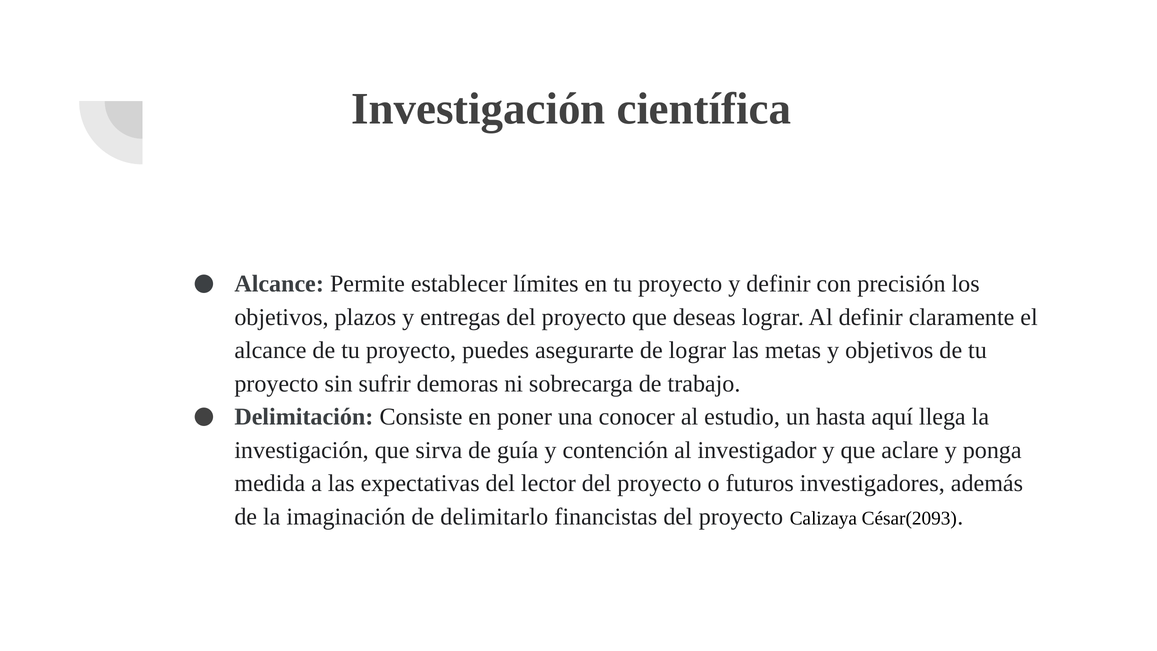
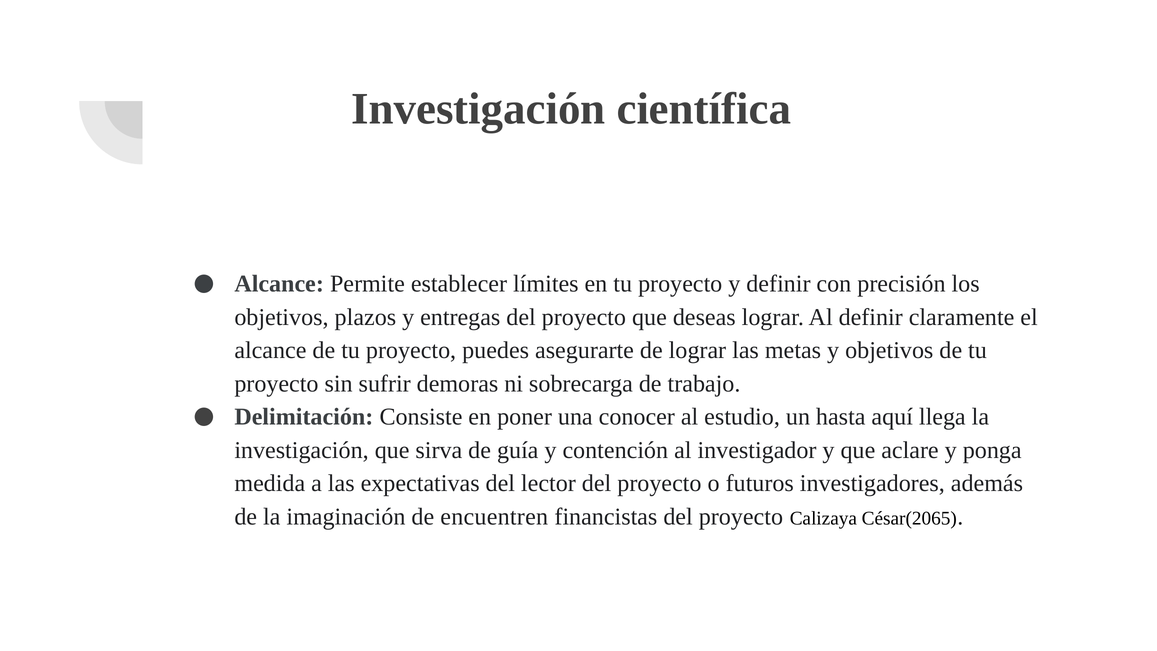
delimitarlo: delimitarlo -> encuentren
César(2093: César(2093 -> César(2065
